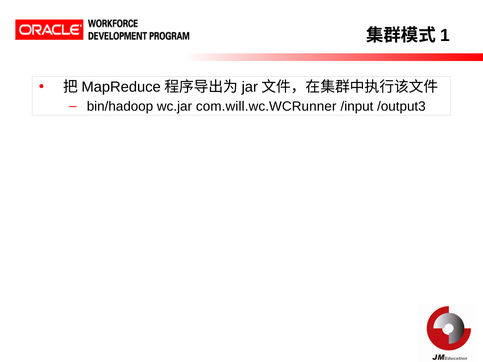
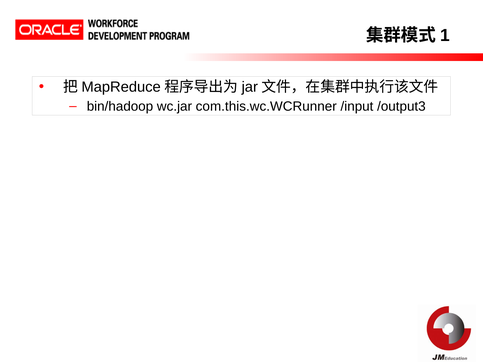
com.will.wc.WCRunner: com.will.wc.WCRunner -> com.this.wc.WCRunner
